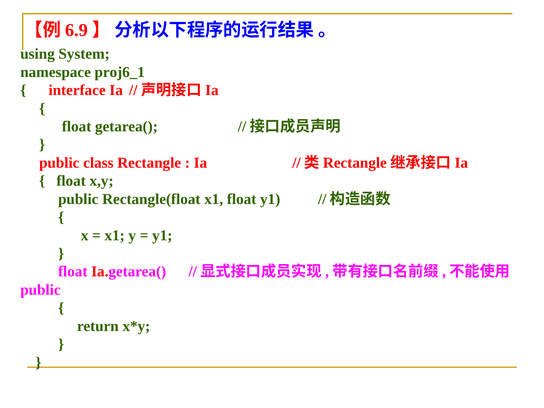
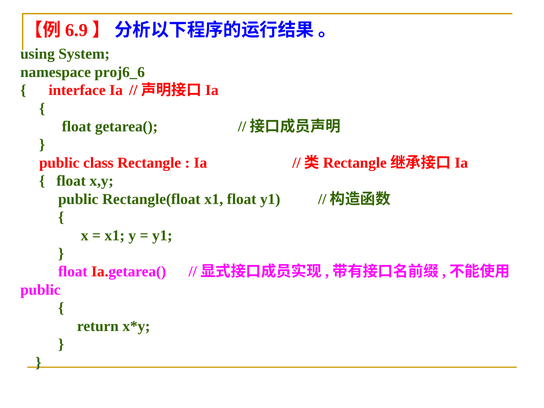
proj6_1: proj6_1 -> proj6_6
